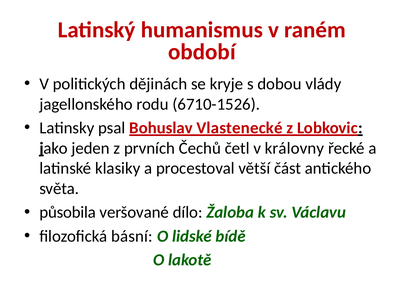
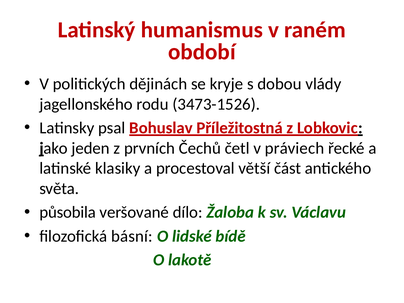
6710-1526: 6710-1526 -> 3473-1526
Vlastenecké: Vlastenecké -> Příležitostná
královny: královny -> práviech
